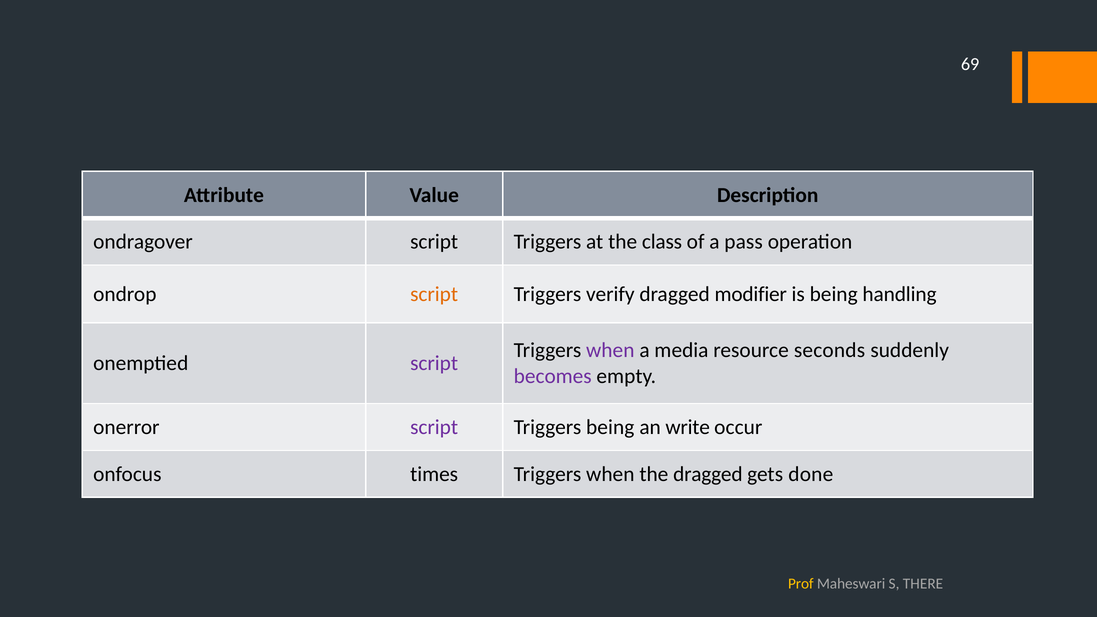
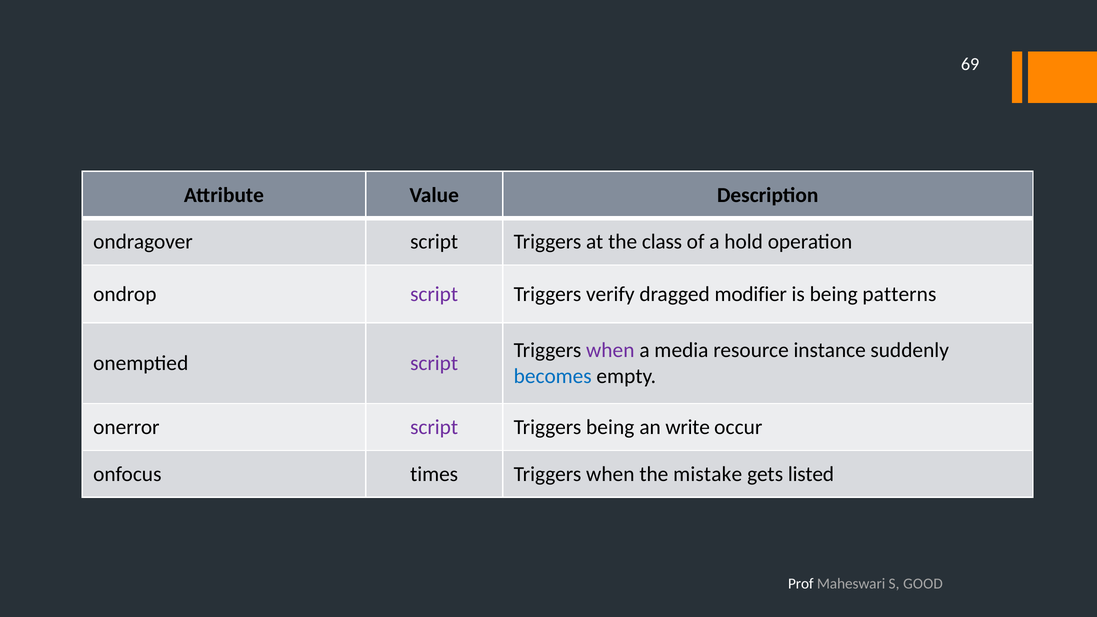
pass: pass -> hold
script at (434, 294) colour: orange -> purple
handling: handling -> patterns
seconds: seconds -> instance
becomes colour: purple -> blue
the dragged: dragged -> mistake
done: done -> listed
Prof colour: yellow -> white
THERE: THERE -> GOOD
